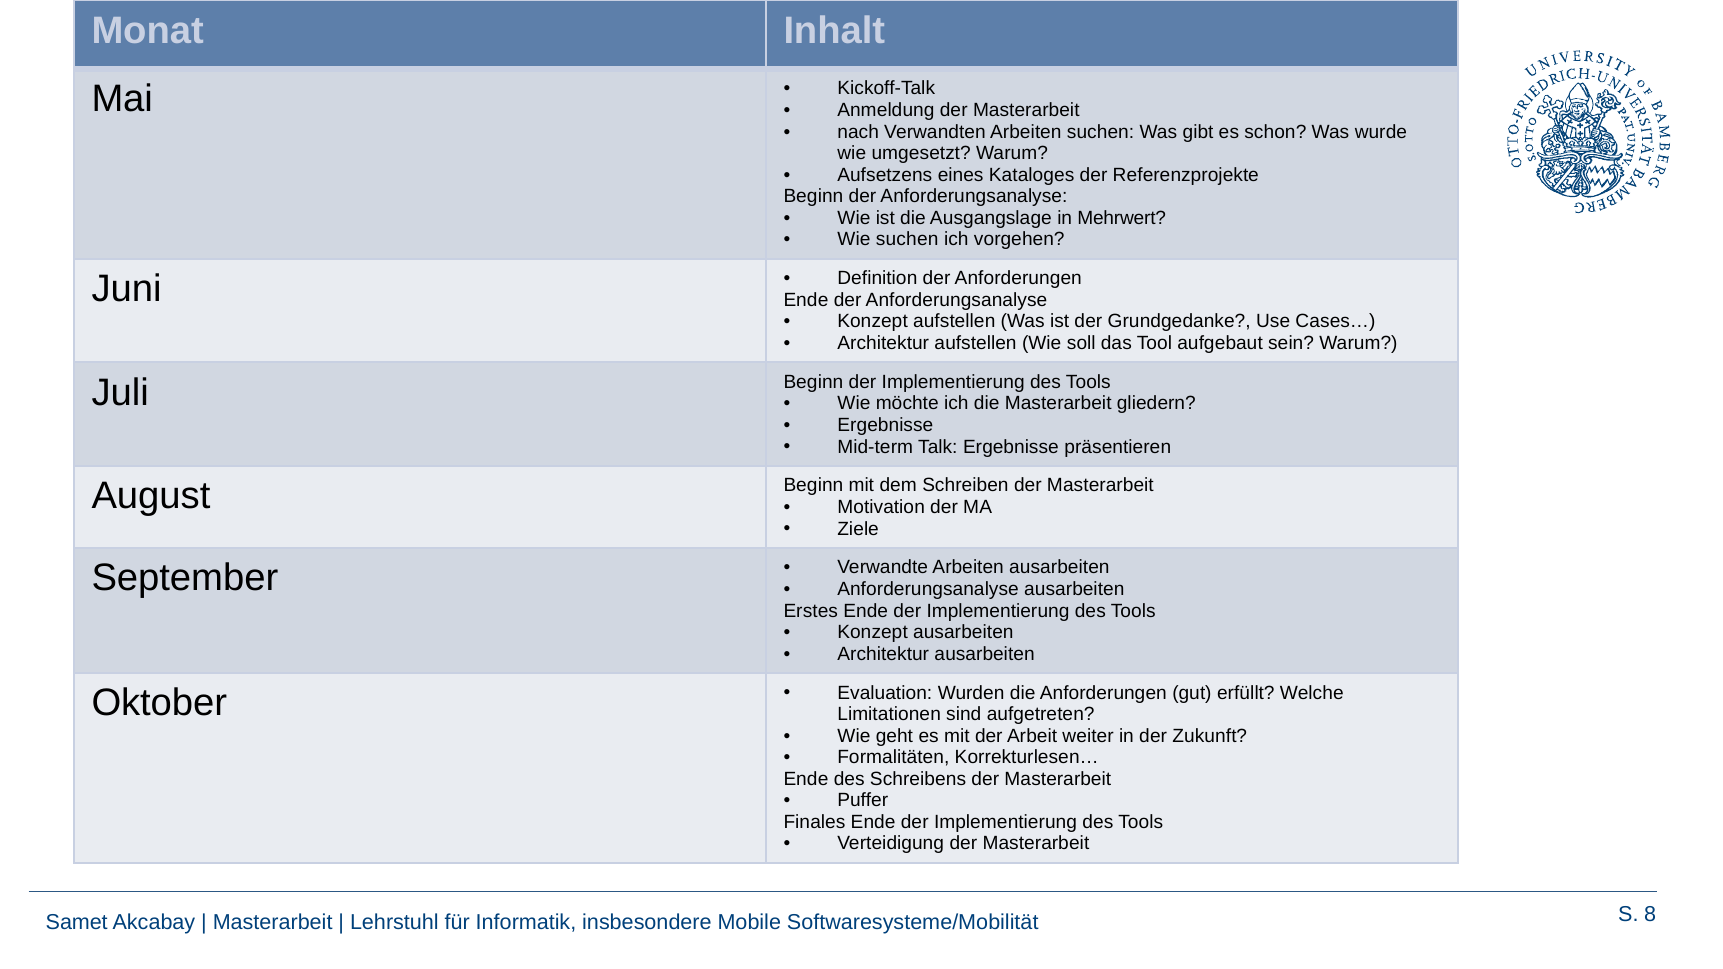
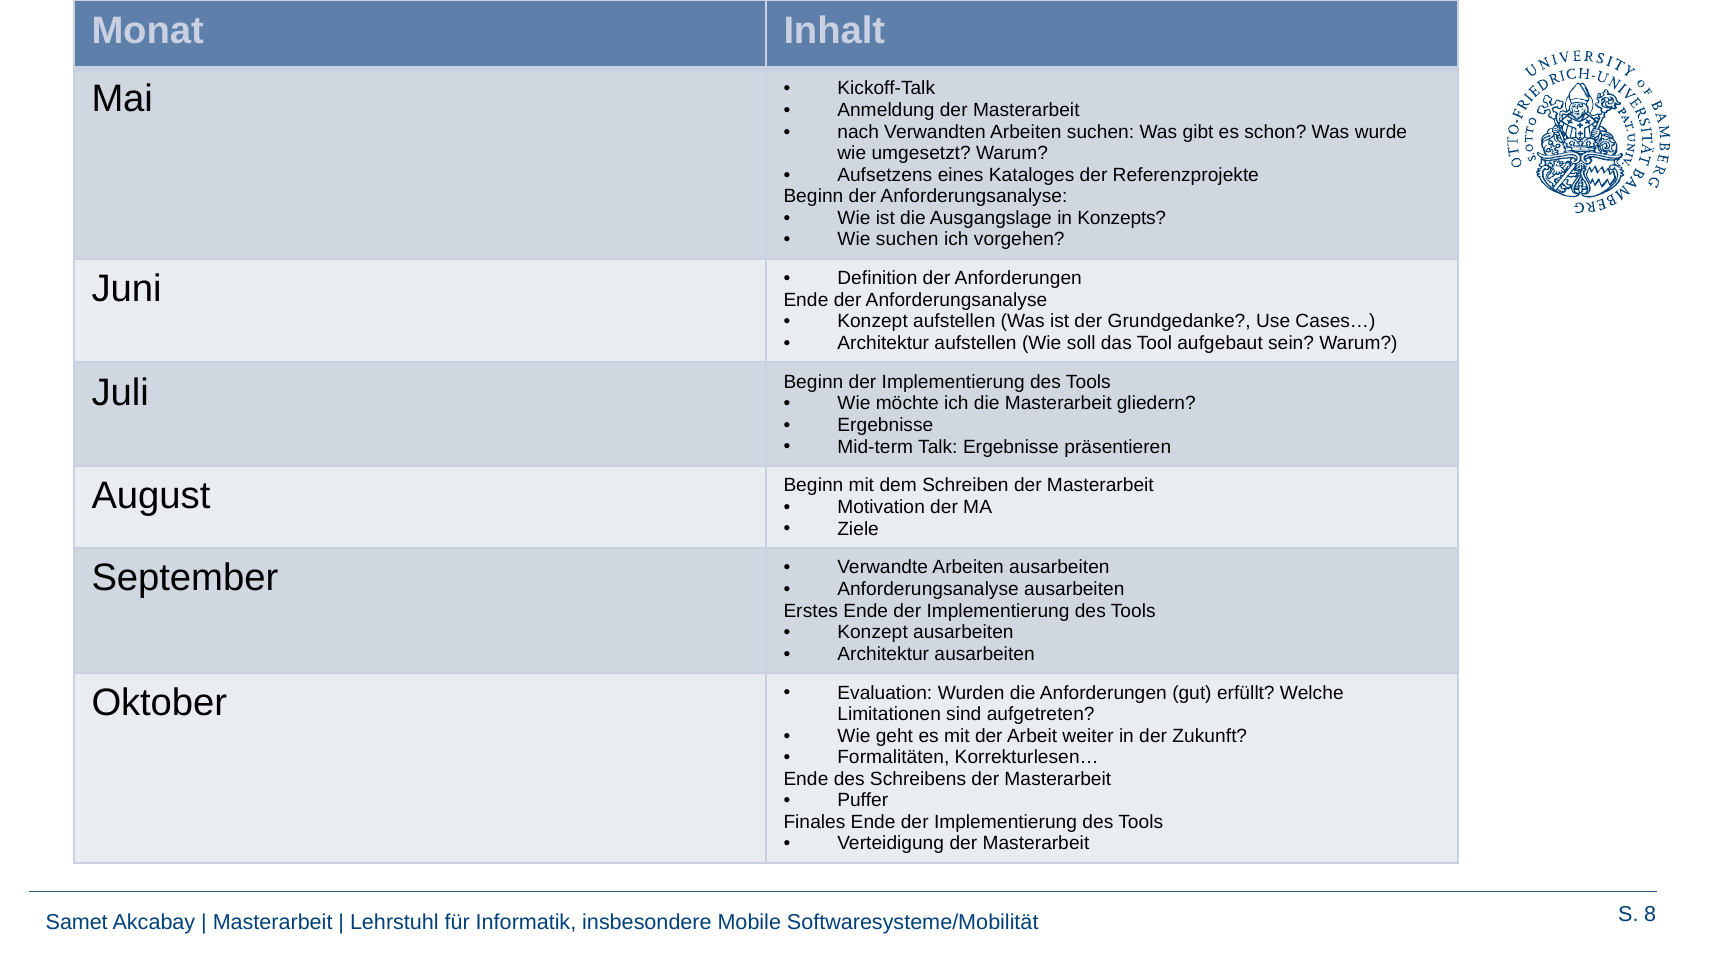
Mehrwert: Mehrwert -> Konzepts
